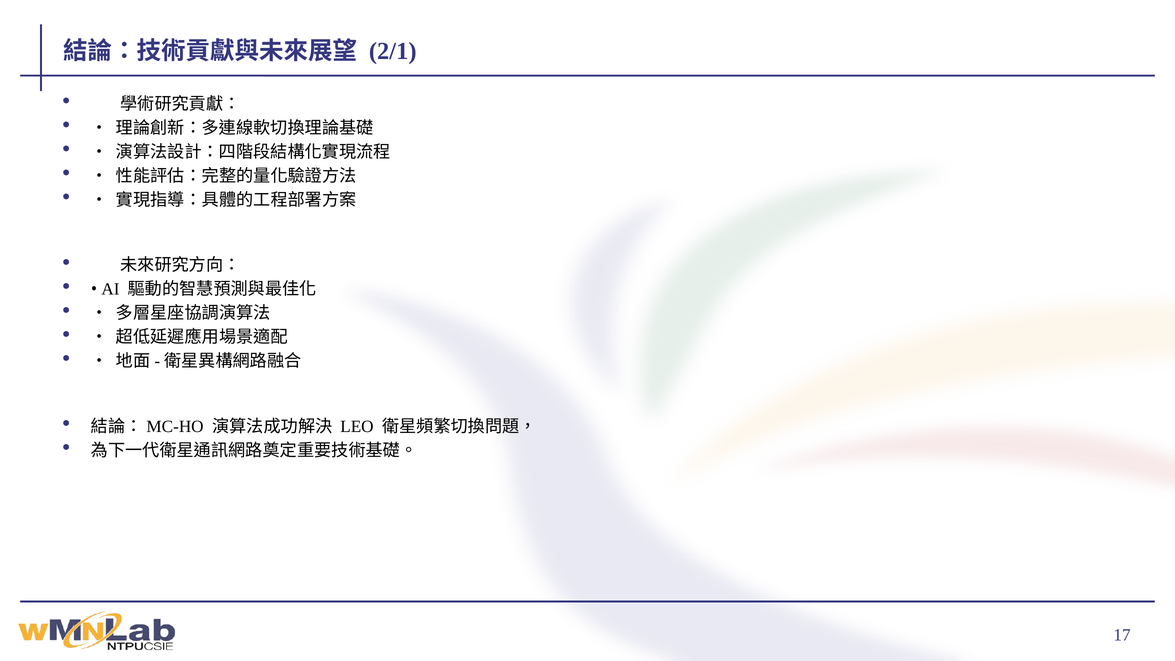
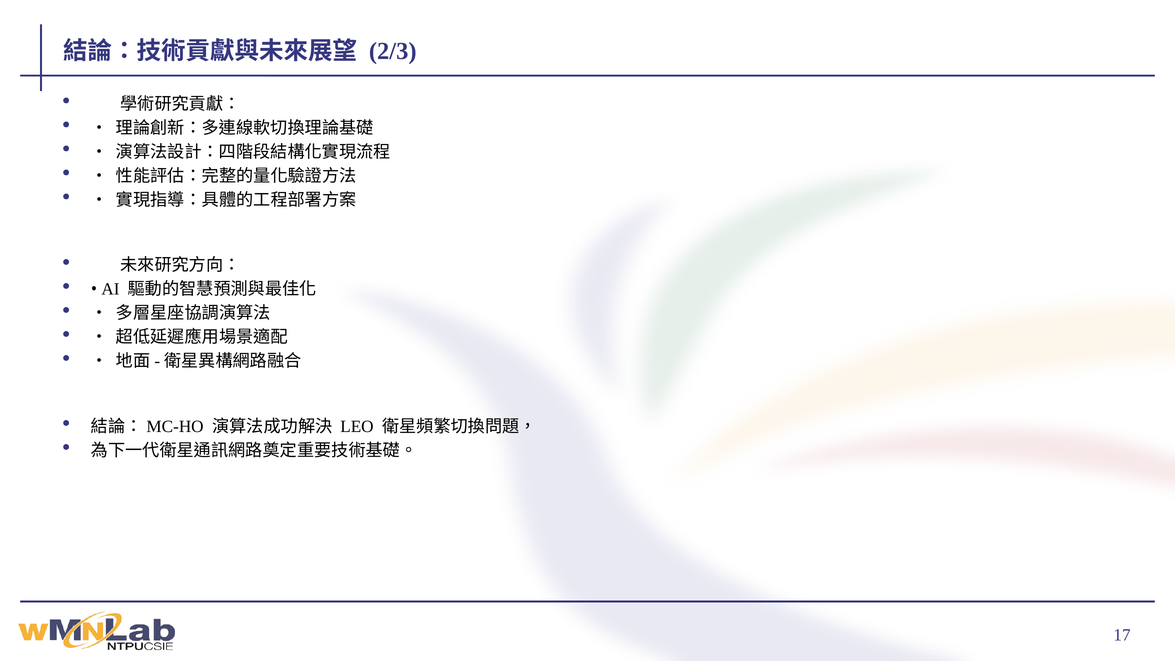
2/1: 2/1 -> 2/3
